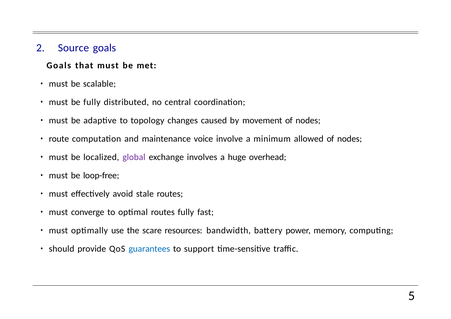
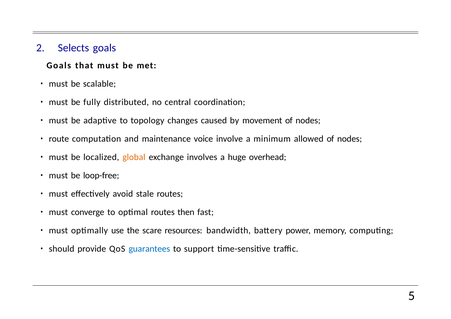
Source: Source -> Selects
global colour: purple -> orange
routes fully: fully -> then
